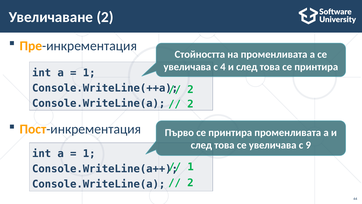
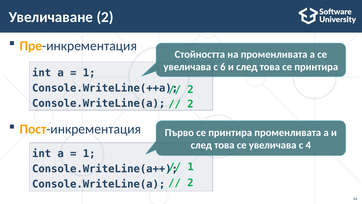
4: 4 -> 6
9: 9 -> 4
